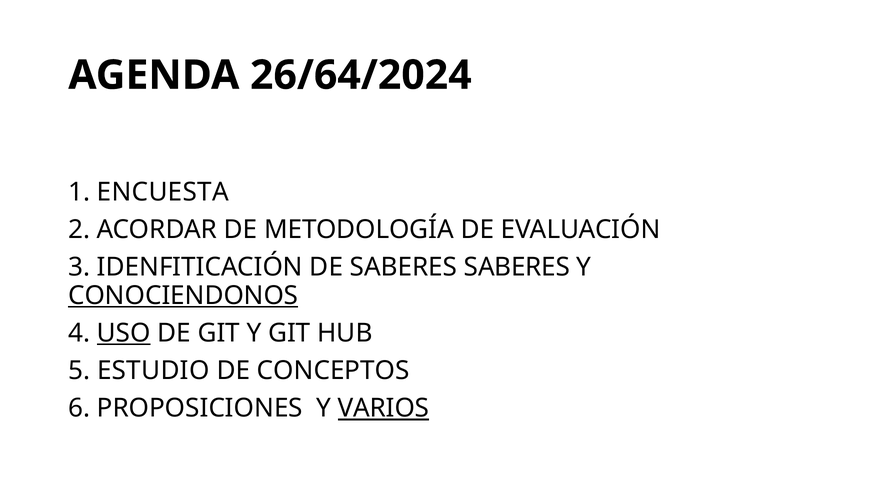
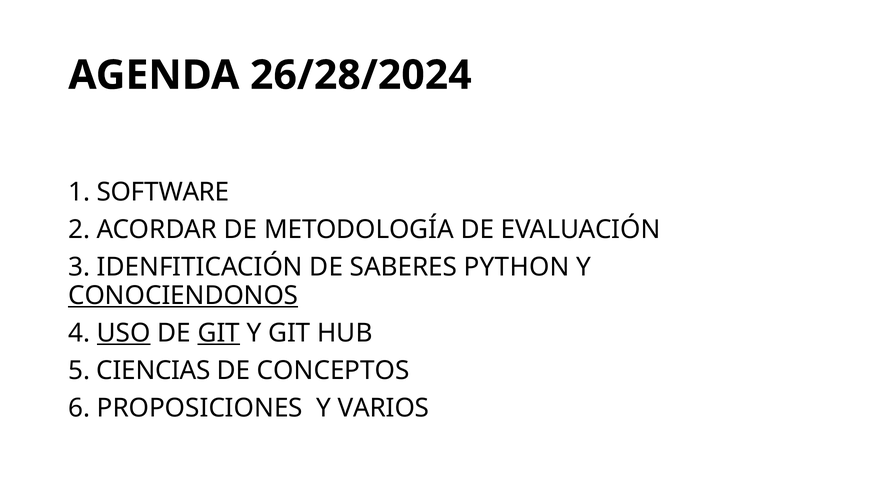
26/64/2024: 26/64/2024 -> 26/28/2024
ENCUESTA: ENCUESTA -> SOFTWARE
SABERES SABERES: SABERES -> PYTHON
GIT at (219, 333) underline: none -> present
ESTUDIO: ESTUDIO -> CIENCIAS
VARIOS underline: present -> none
